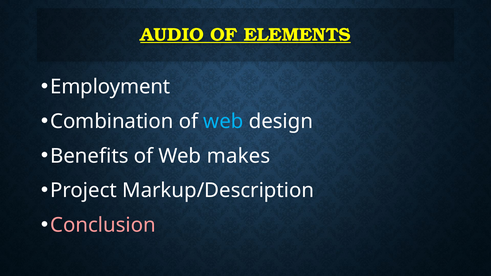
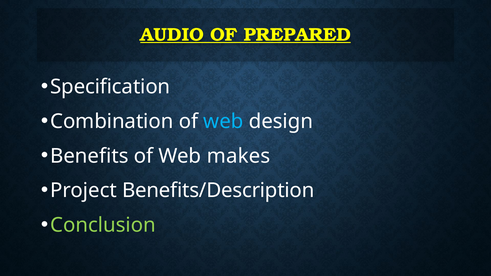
ELEMENTS: ELEMENTS -> PREPARED
Employment: Employment -> Specification
Markup/Description: Markup/Description -> Benefits/Description
Conclusion colour: pink -> light green
